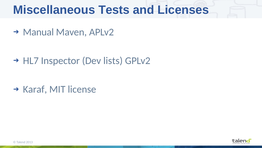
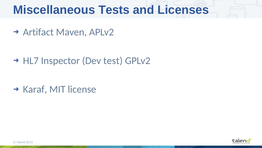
Manual: Manual -> Artifact
lists: lists -> test
